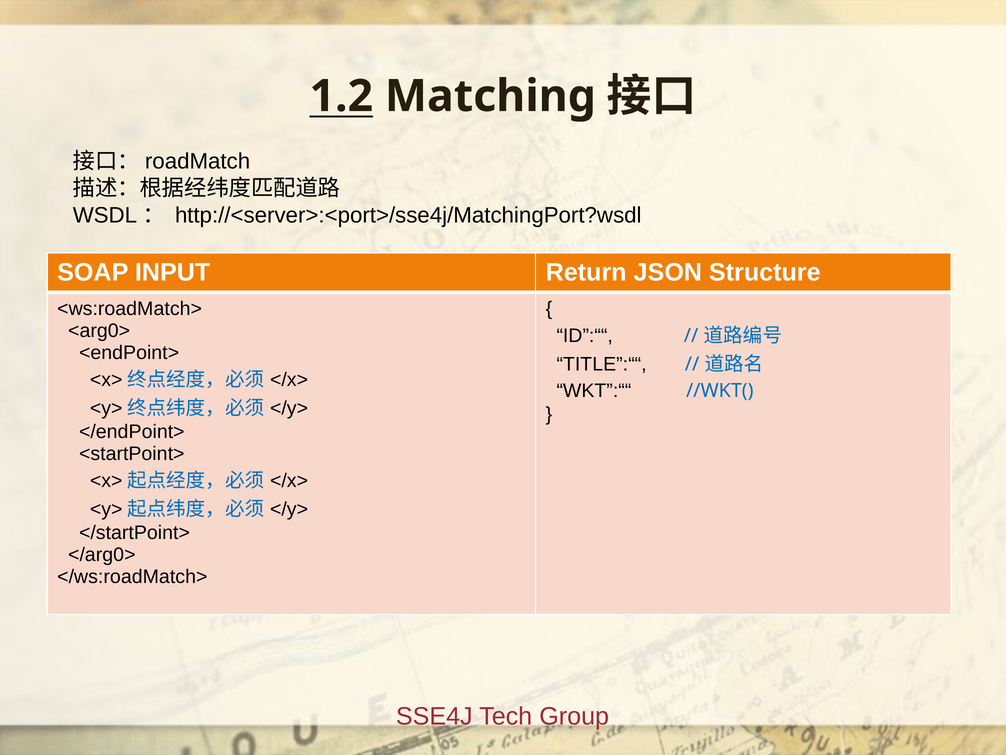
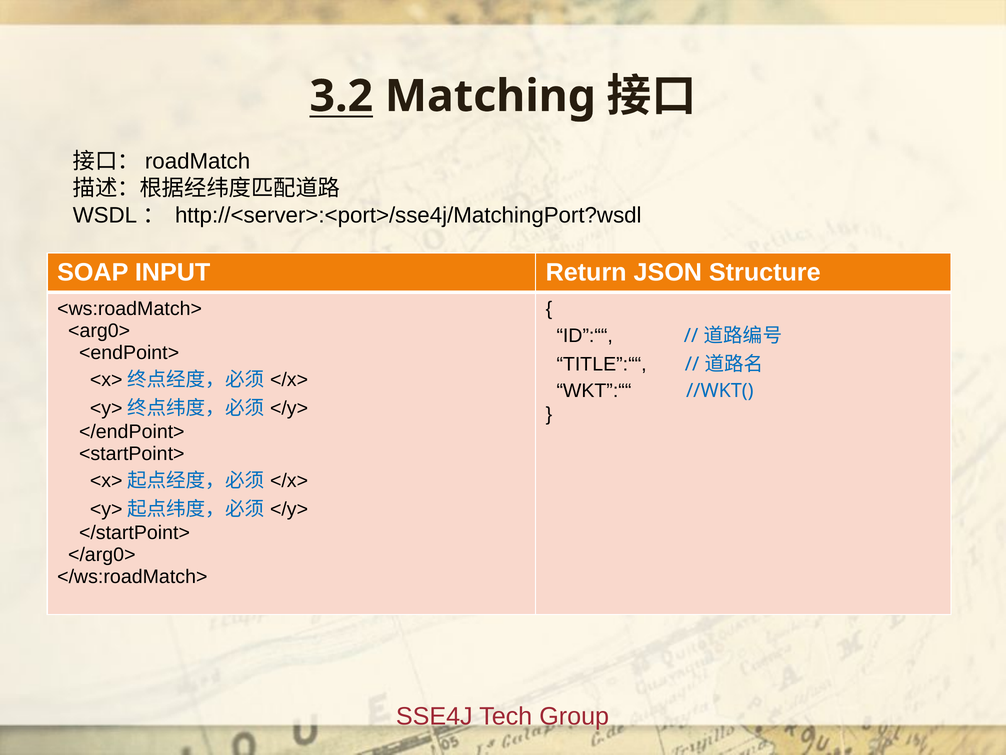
1.2: 1.2 -> 3.2
